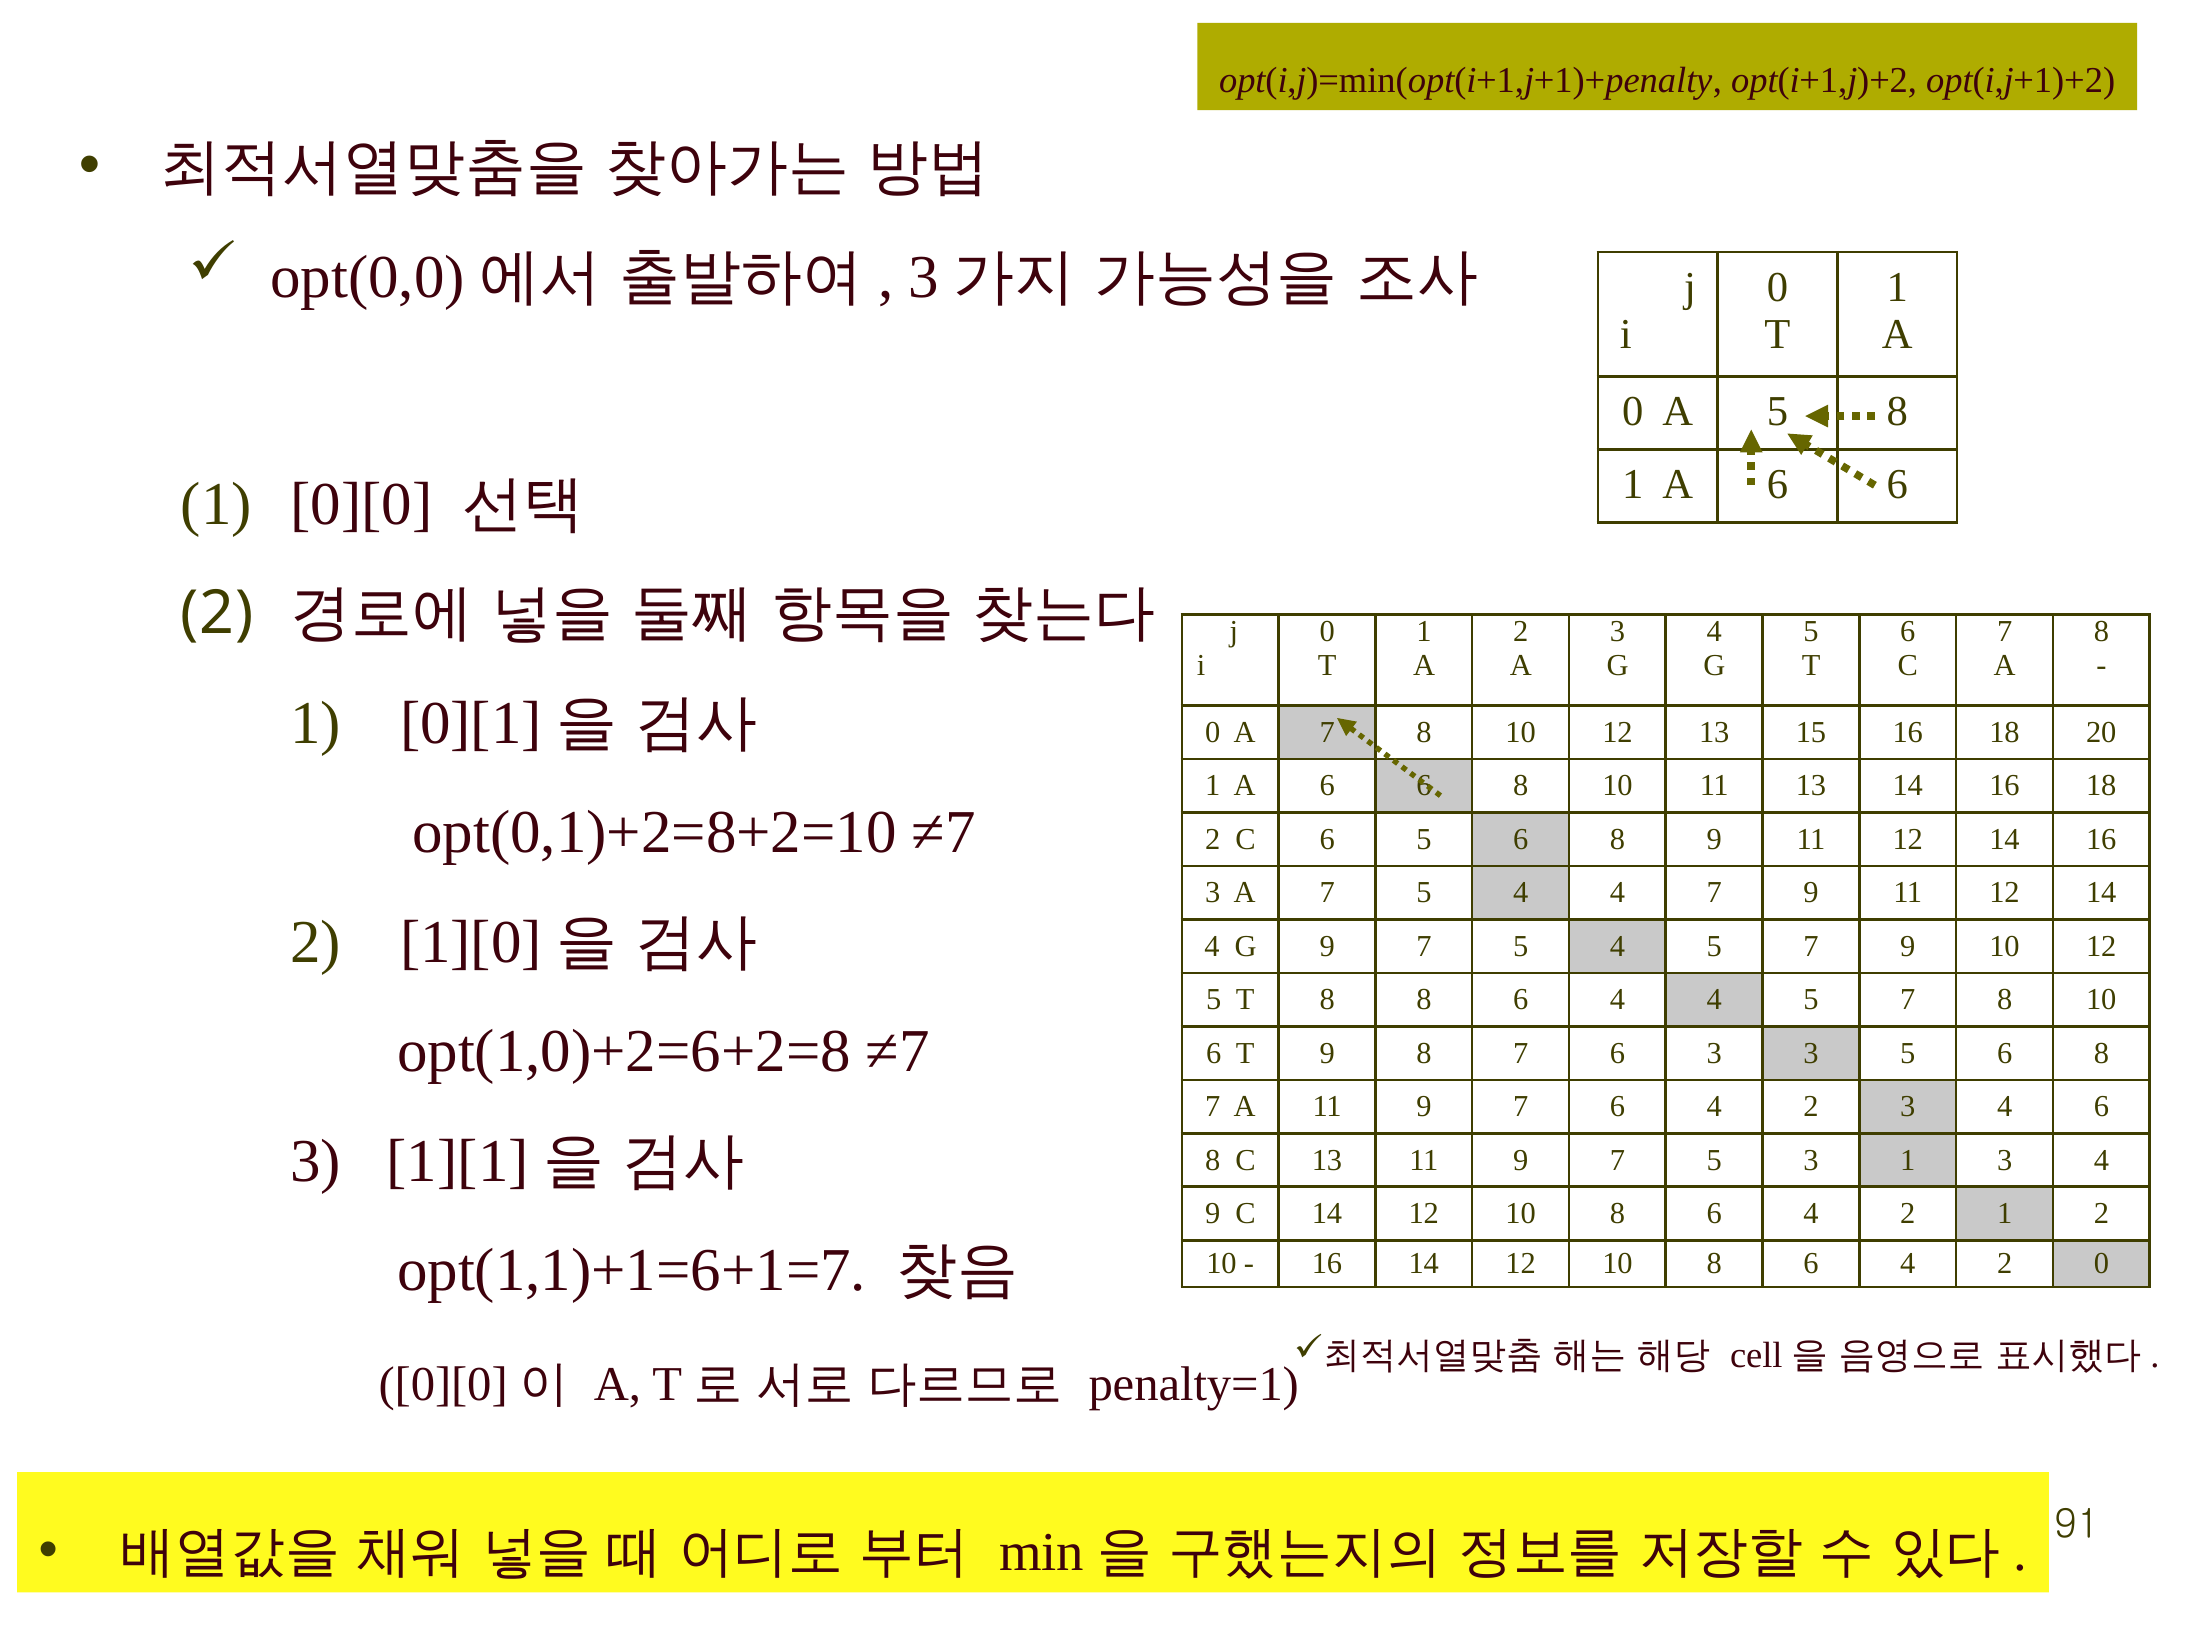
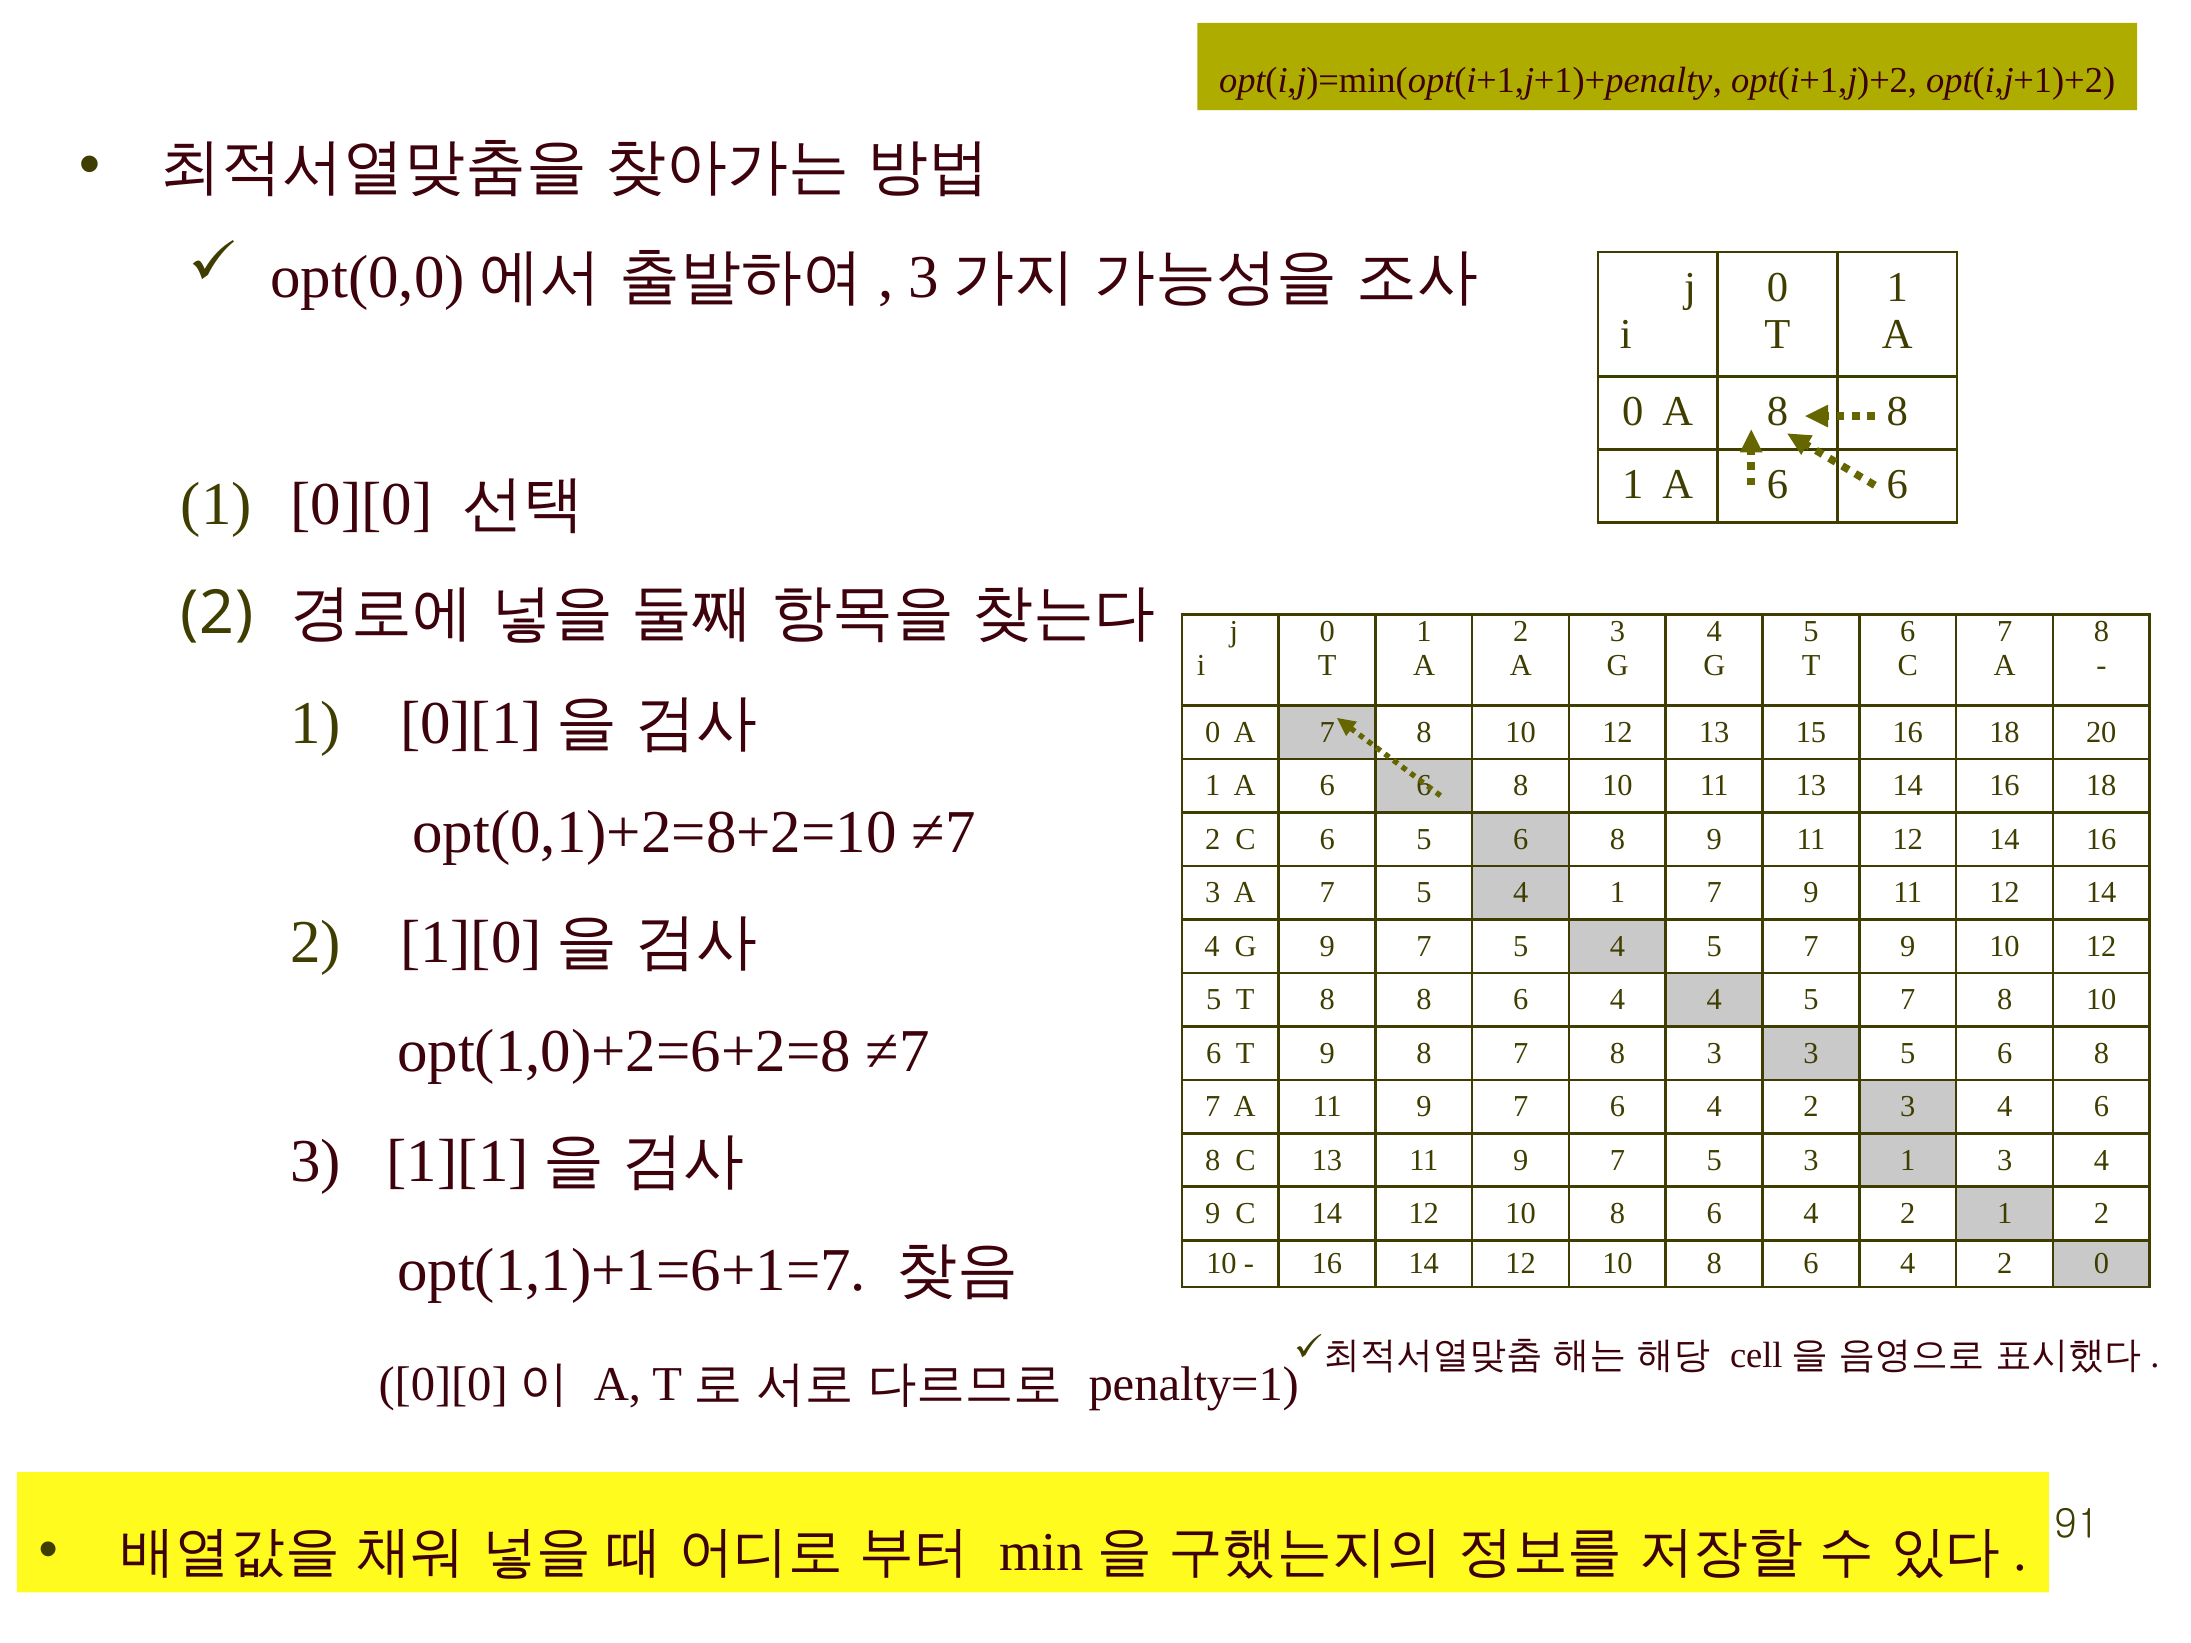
0 A 5: 5 -> 8
5 4 4: 4 -> 1
8 7 6: 6 -> 8
